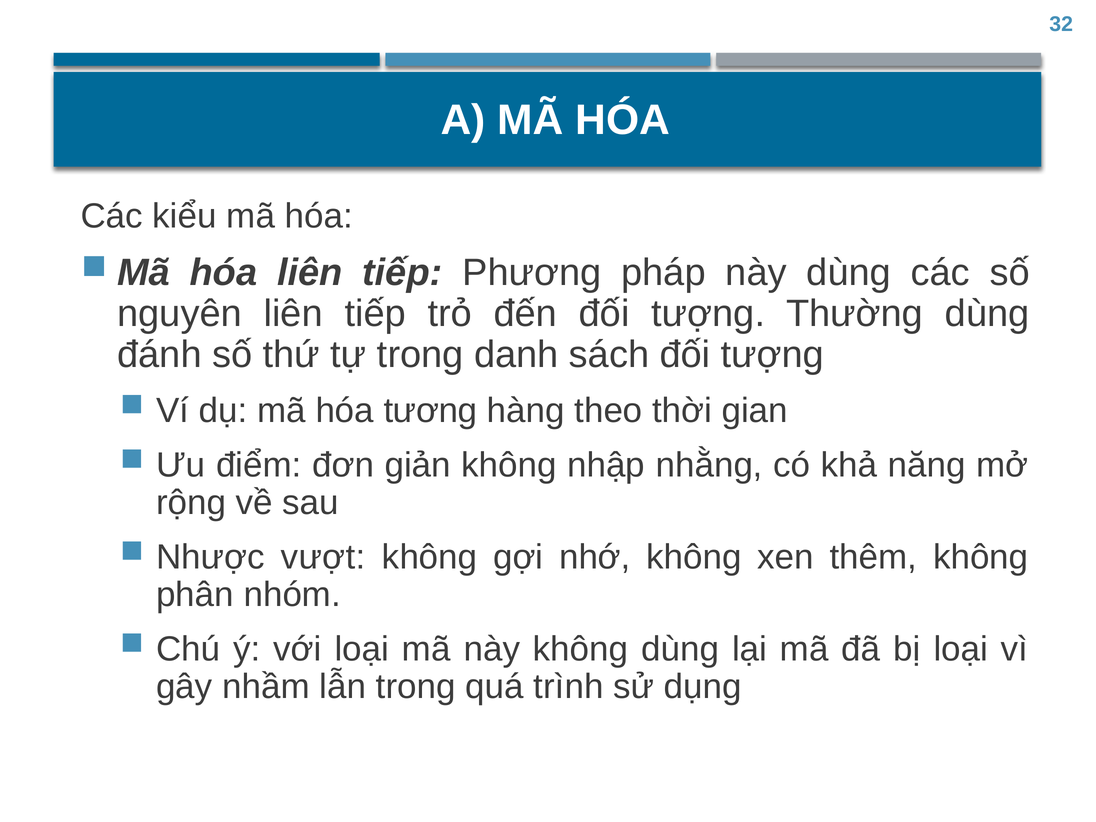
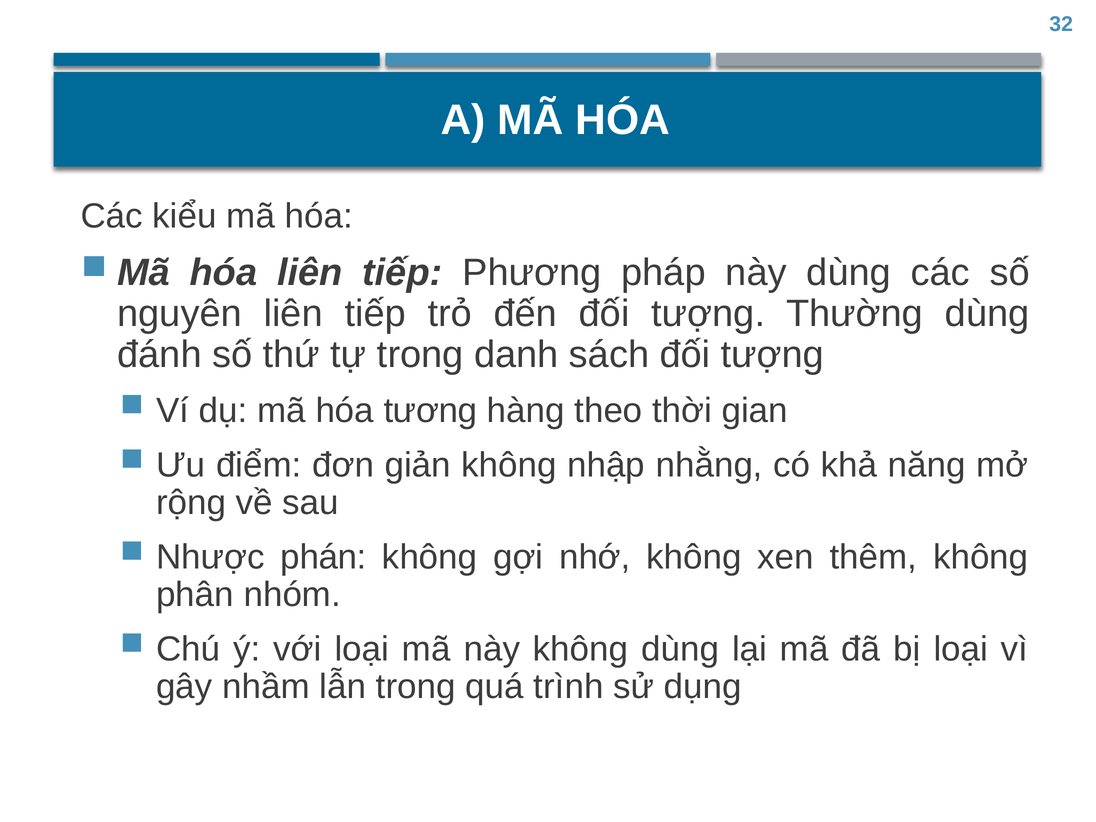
vượt: vượt -> phán
